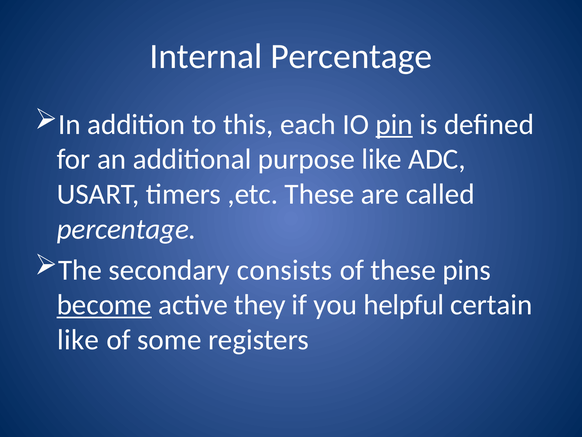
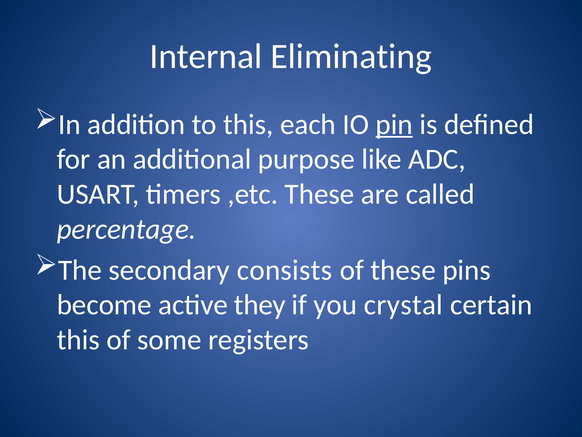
Internal Percentage: Percentage -> Eliminating
become underline: present -> none
helpful: helpful -> crystal
like at (78, 340): like -> this
